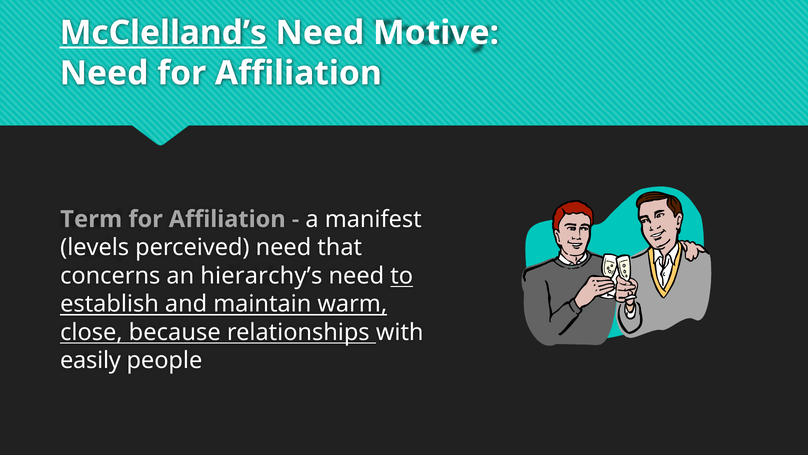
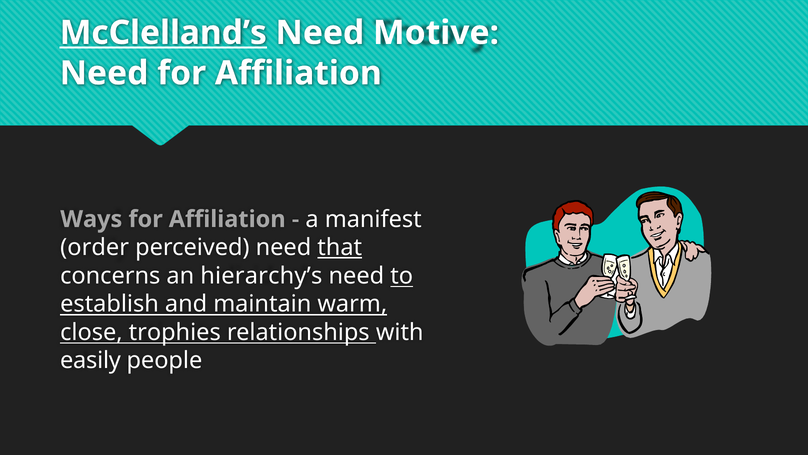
Term: Term -> Ways
levels: levels -> order
that underline: none -> present
because: because -> trophies
